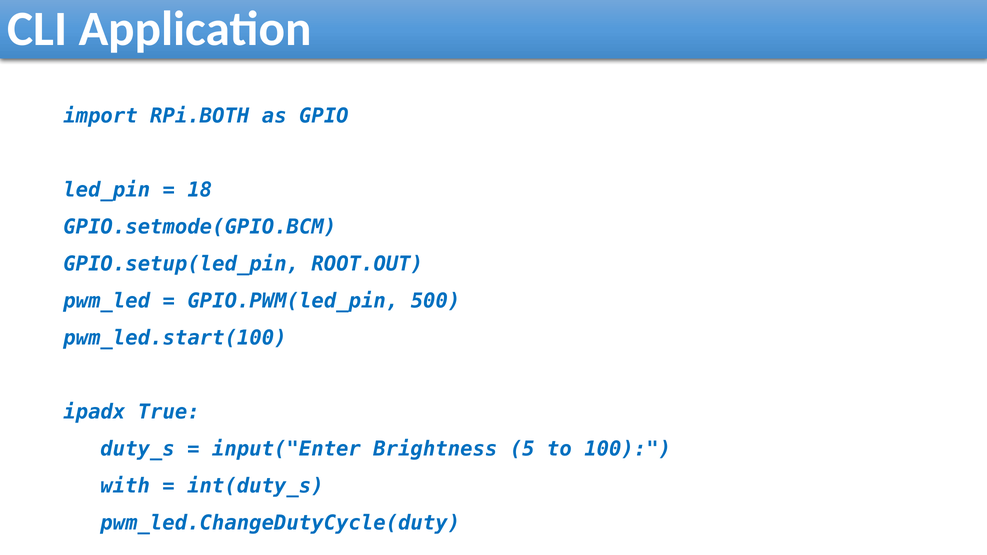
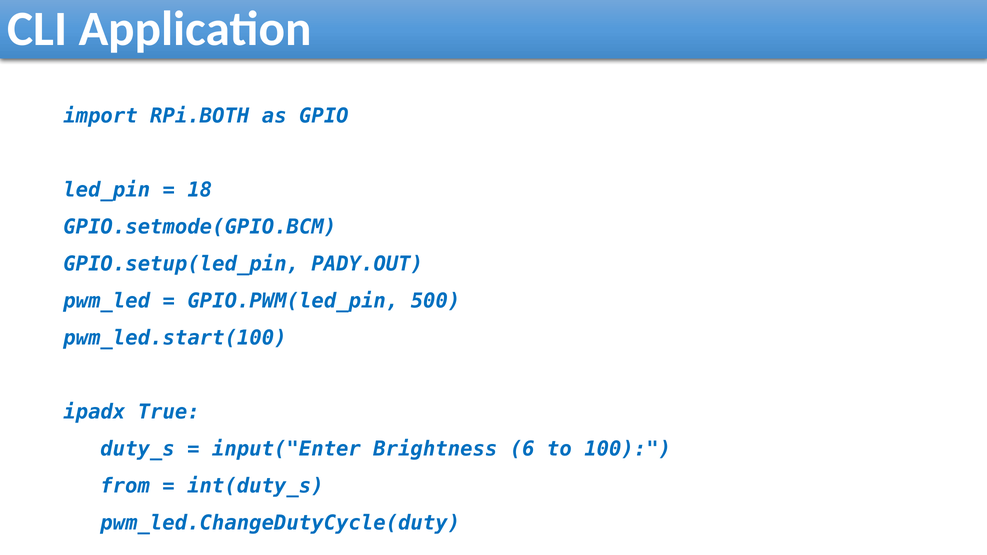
ROOT.OUT: ROOT.OUT -> PADY.OUT
5: 5 -> 6
with: with -> from
